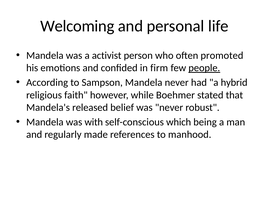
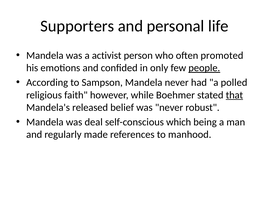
Welcoming: Welcoming -> Supporters
firm: firm -> only
hybrid: hybrid -> polled
that underline: none -> present
with: with -> deal
